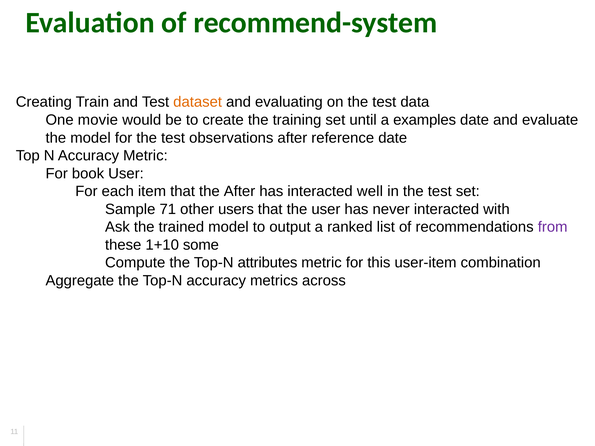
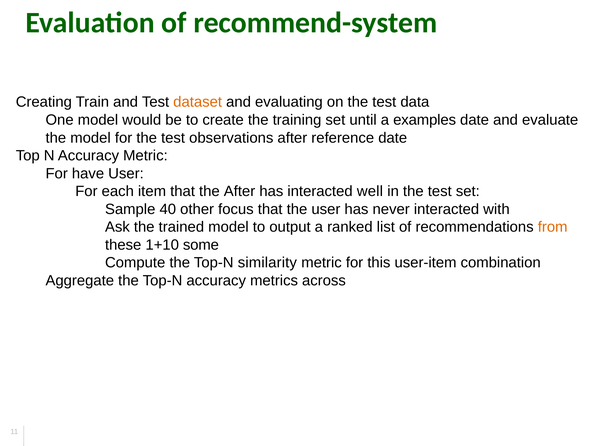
One movie: movie -> model
book: book -> have
71: 71 -> 40
users: users -> focus
from colour: purple -> orange
attributes: attributes -> similarity
